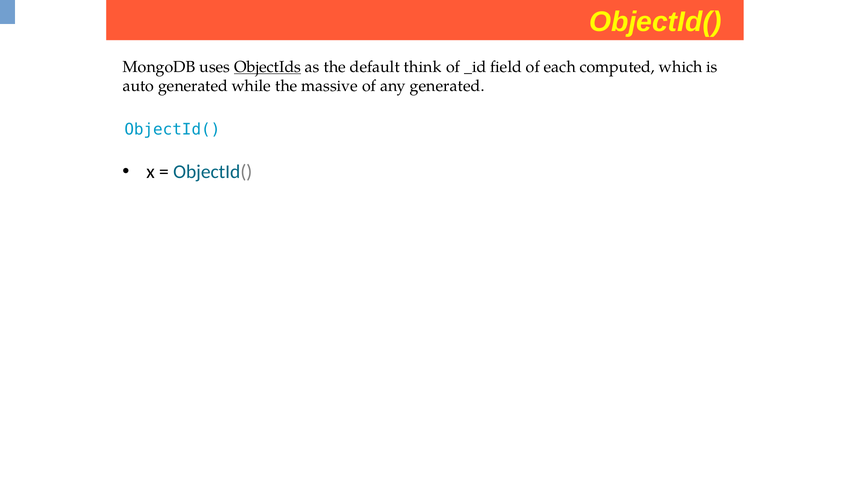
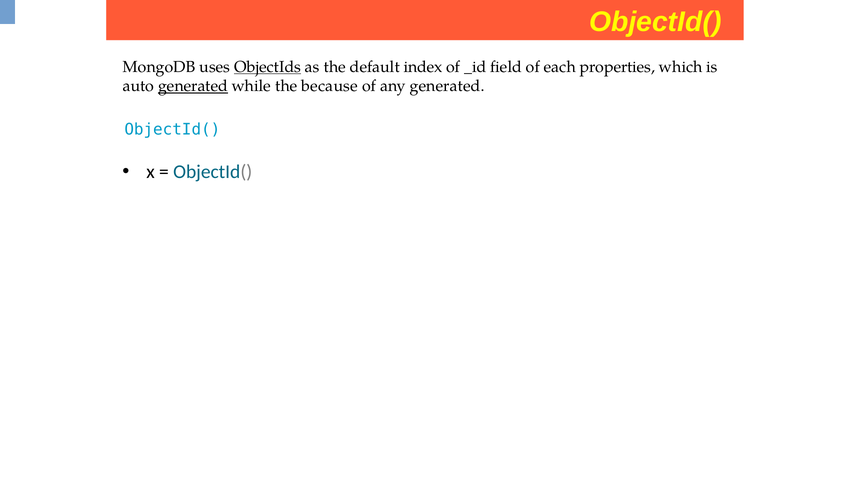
think: think -> index
computed: computed -> properties
generated at (193, 86) underline: none -> present
massive: massive -> because
